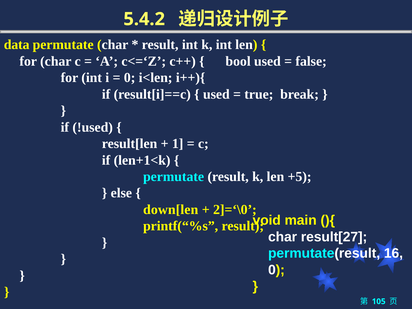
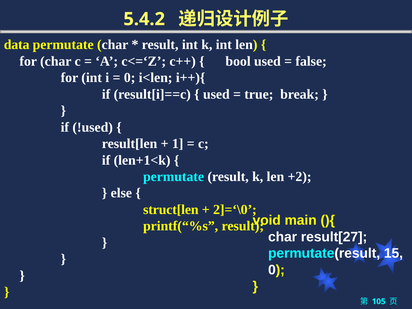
+5: +5 -> +2
down[len: down[len -> struct[len
16: 16 -> 15
